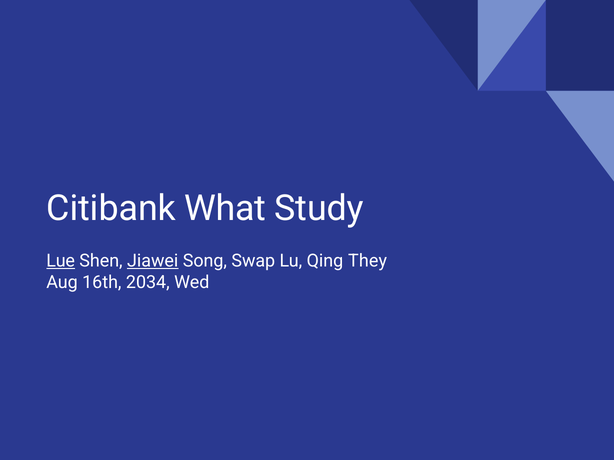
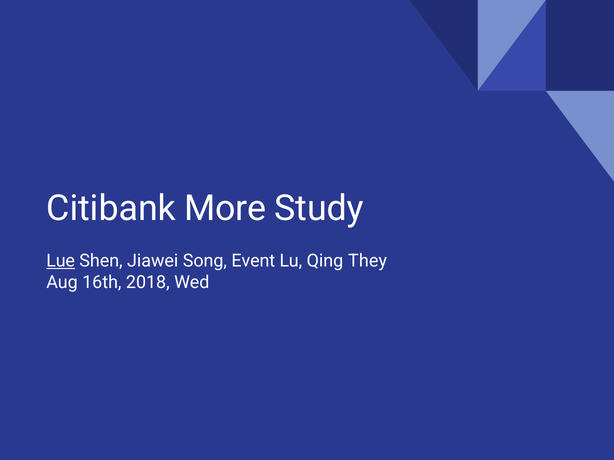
What: What -> More
Jiawei underline: present -> none
Swap: Swap -> Event
2034: 2034 -> 2018
